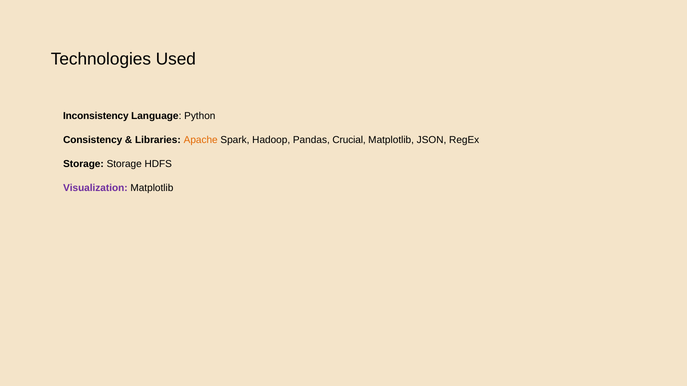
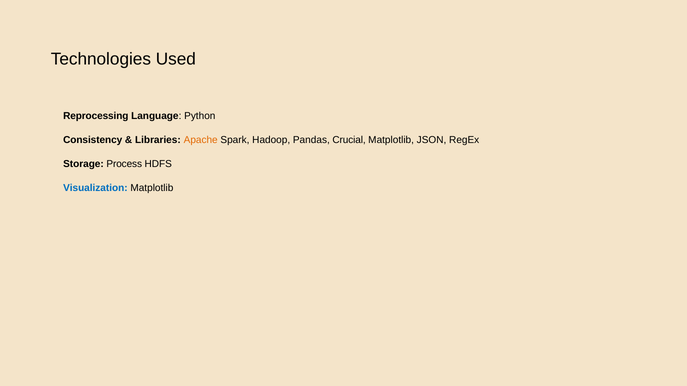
Inconsistency: Inconsistency -> Reprocessing
Storage Storage: Storage -> Process
Visualization colour: purple -> blue
